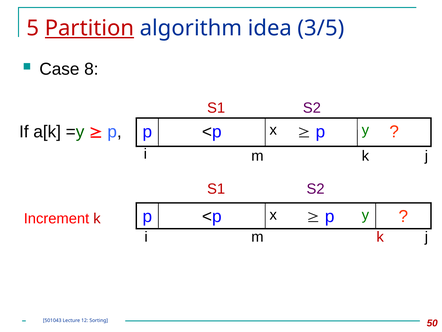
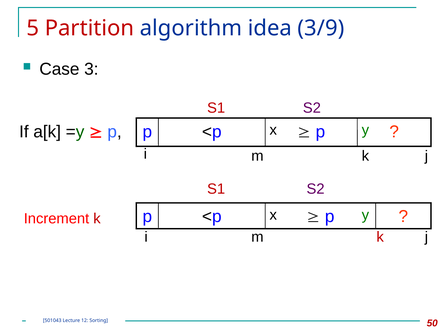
Partition underline: present -> none
3/5: 3/5 -> 3/9
8: 8 -> 3
